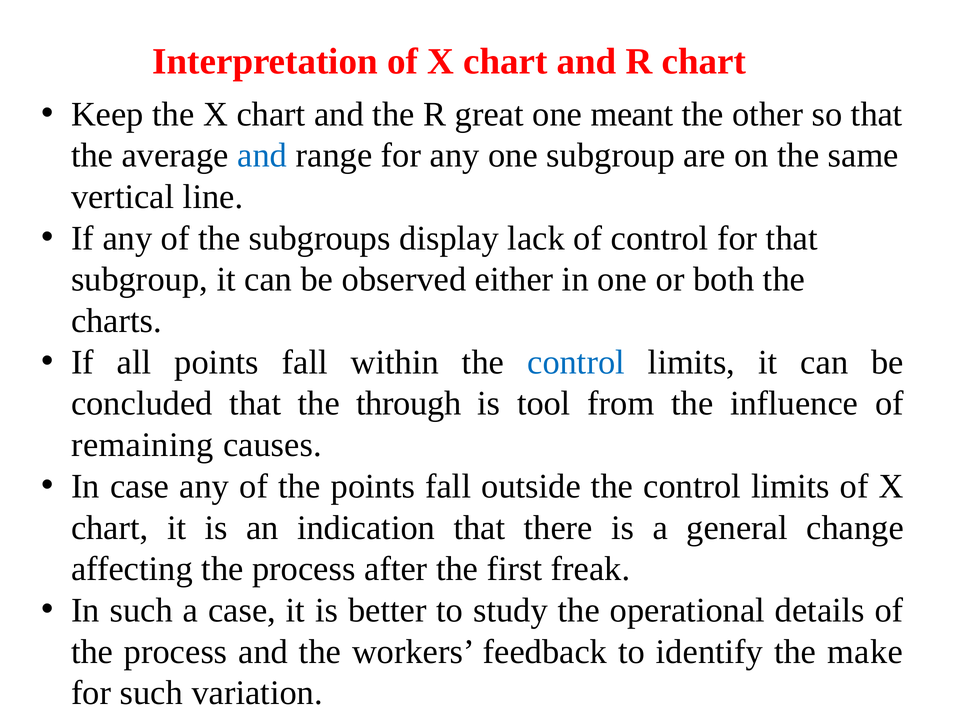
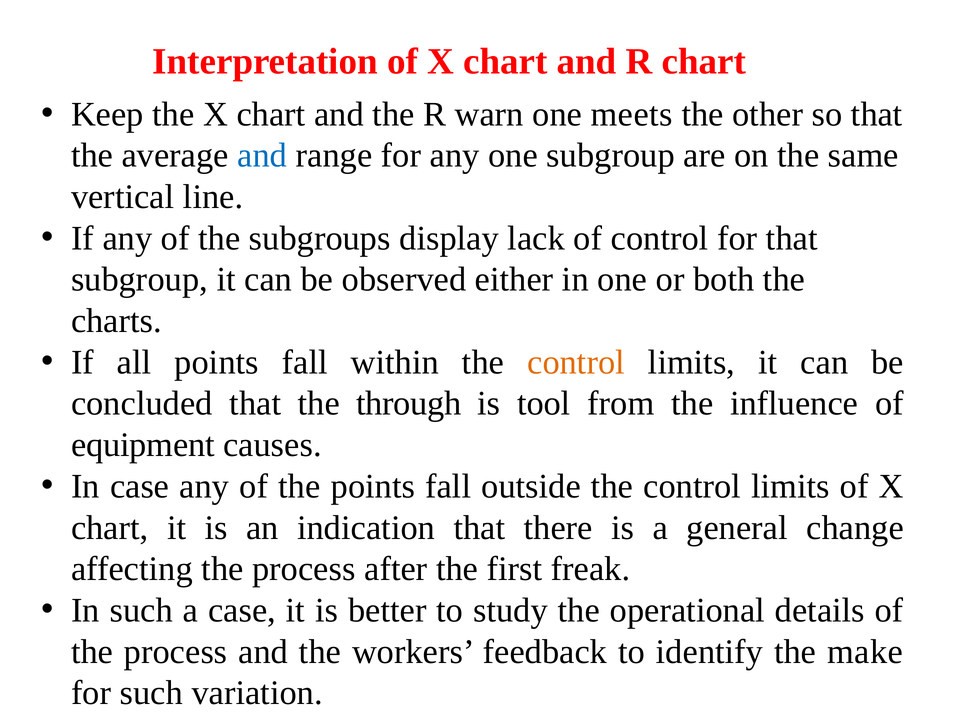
great: great -> warn
meant: meant -> meets
control at (576, 362) colour: blue -> orange
remaining: remaining -> equipment
